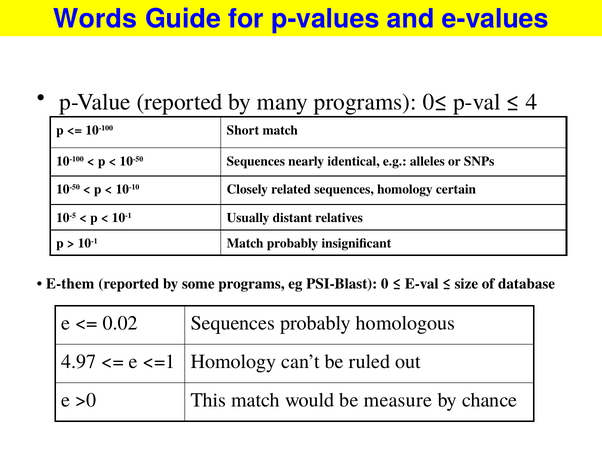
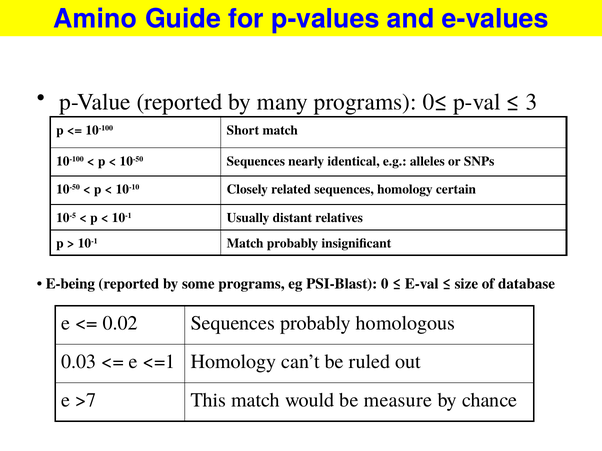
Words: Words -> Amino
4: 4 -> 3
E-them: E-them -> E-being
4.97: 4.97 -> 0.03
>0: >0 -> >7
